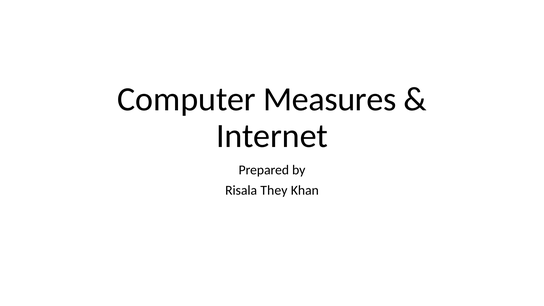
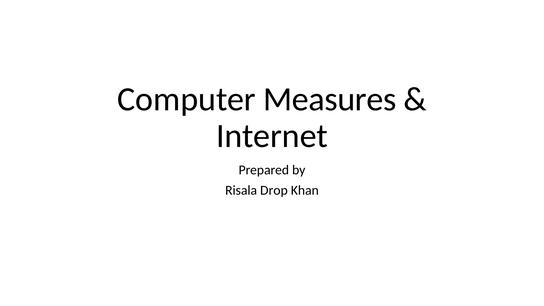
They: They -> Drop
